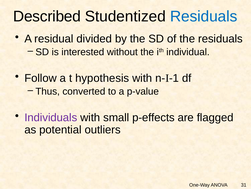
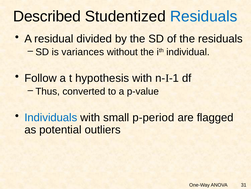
interested: interested -> variances
Individuals colour: purple -> blue
p-effects: p-effects -> p-period
